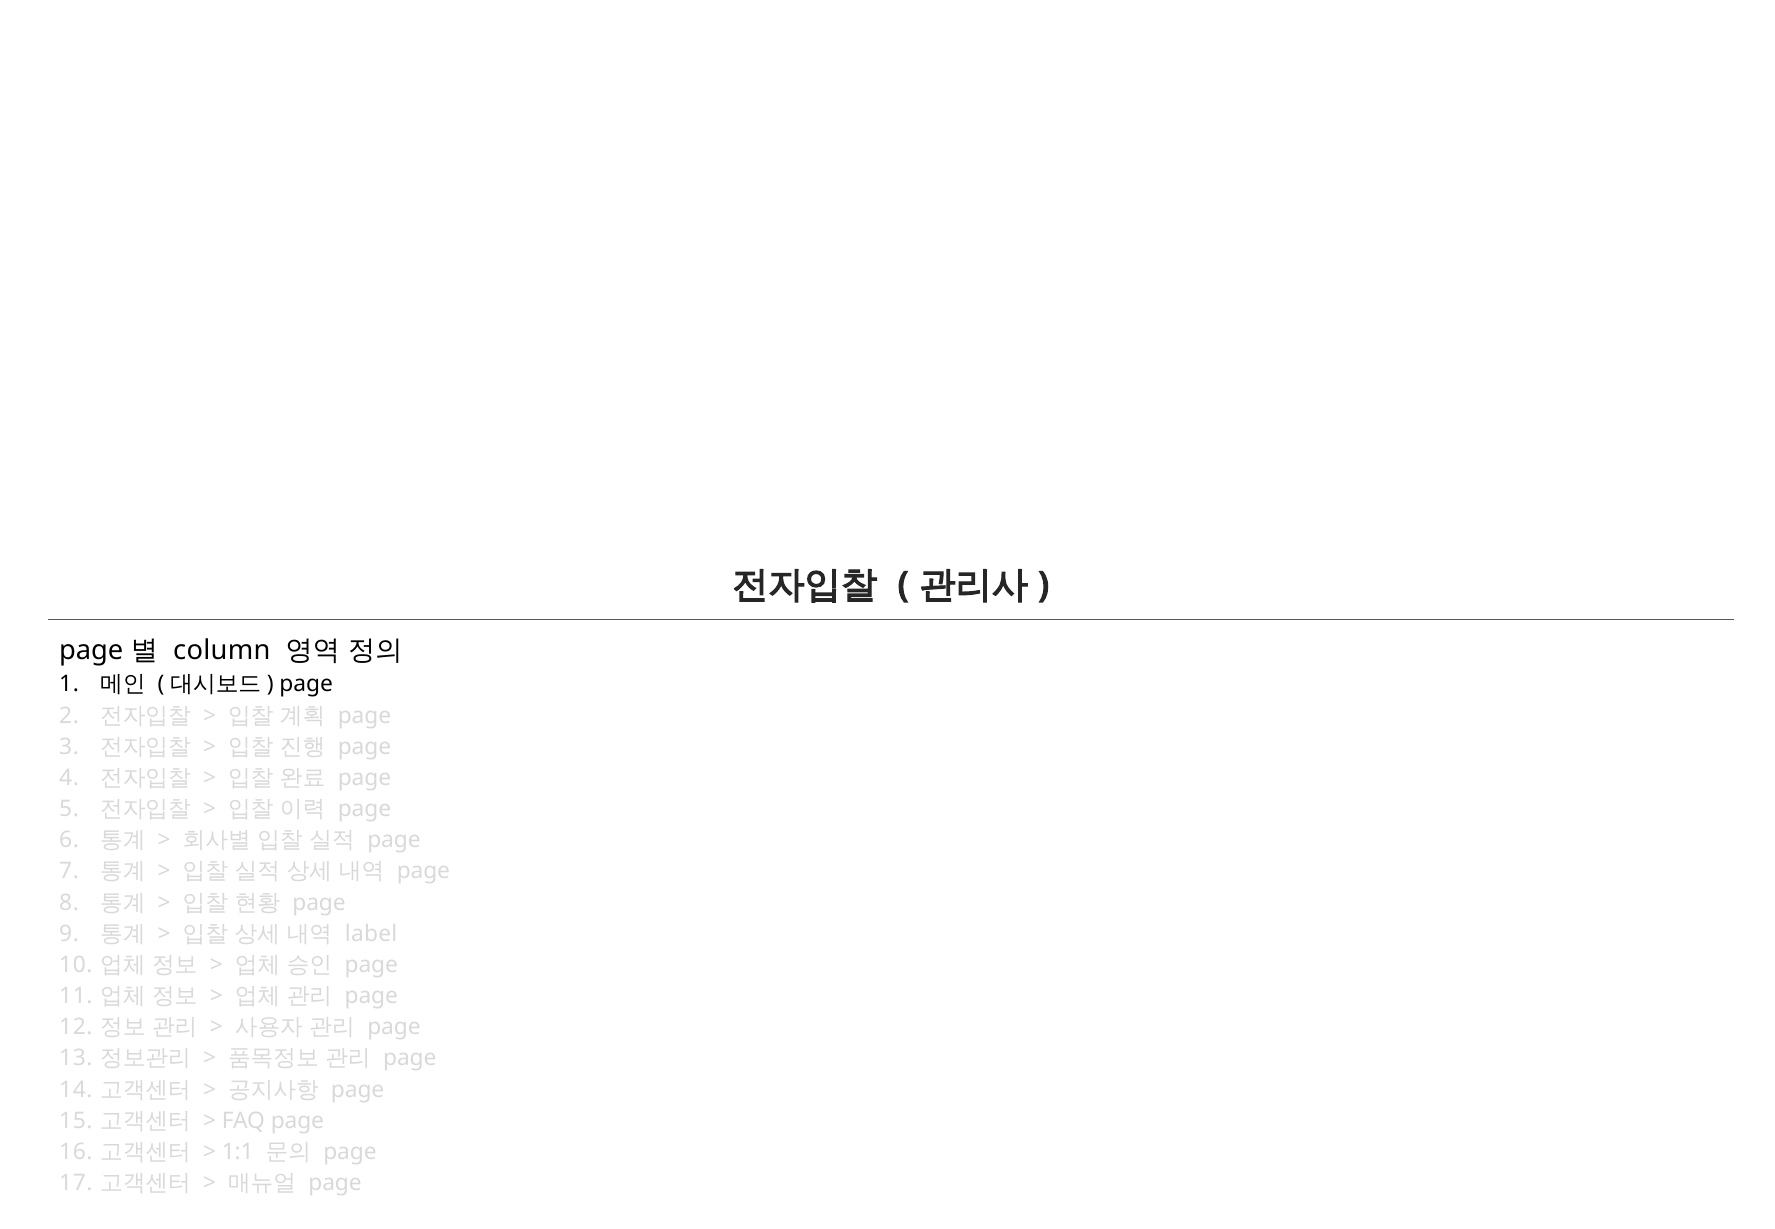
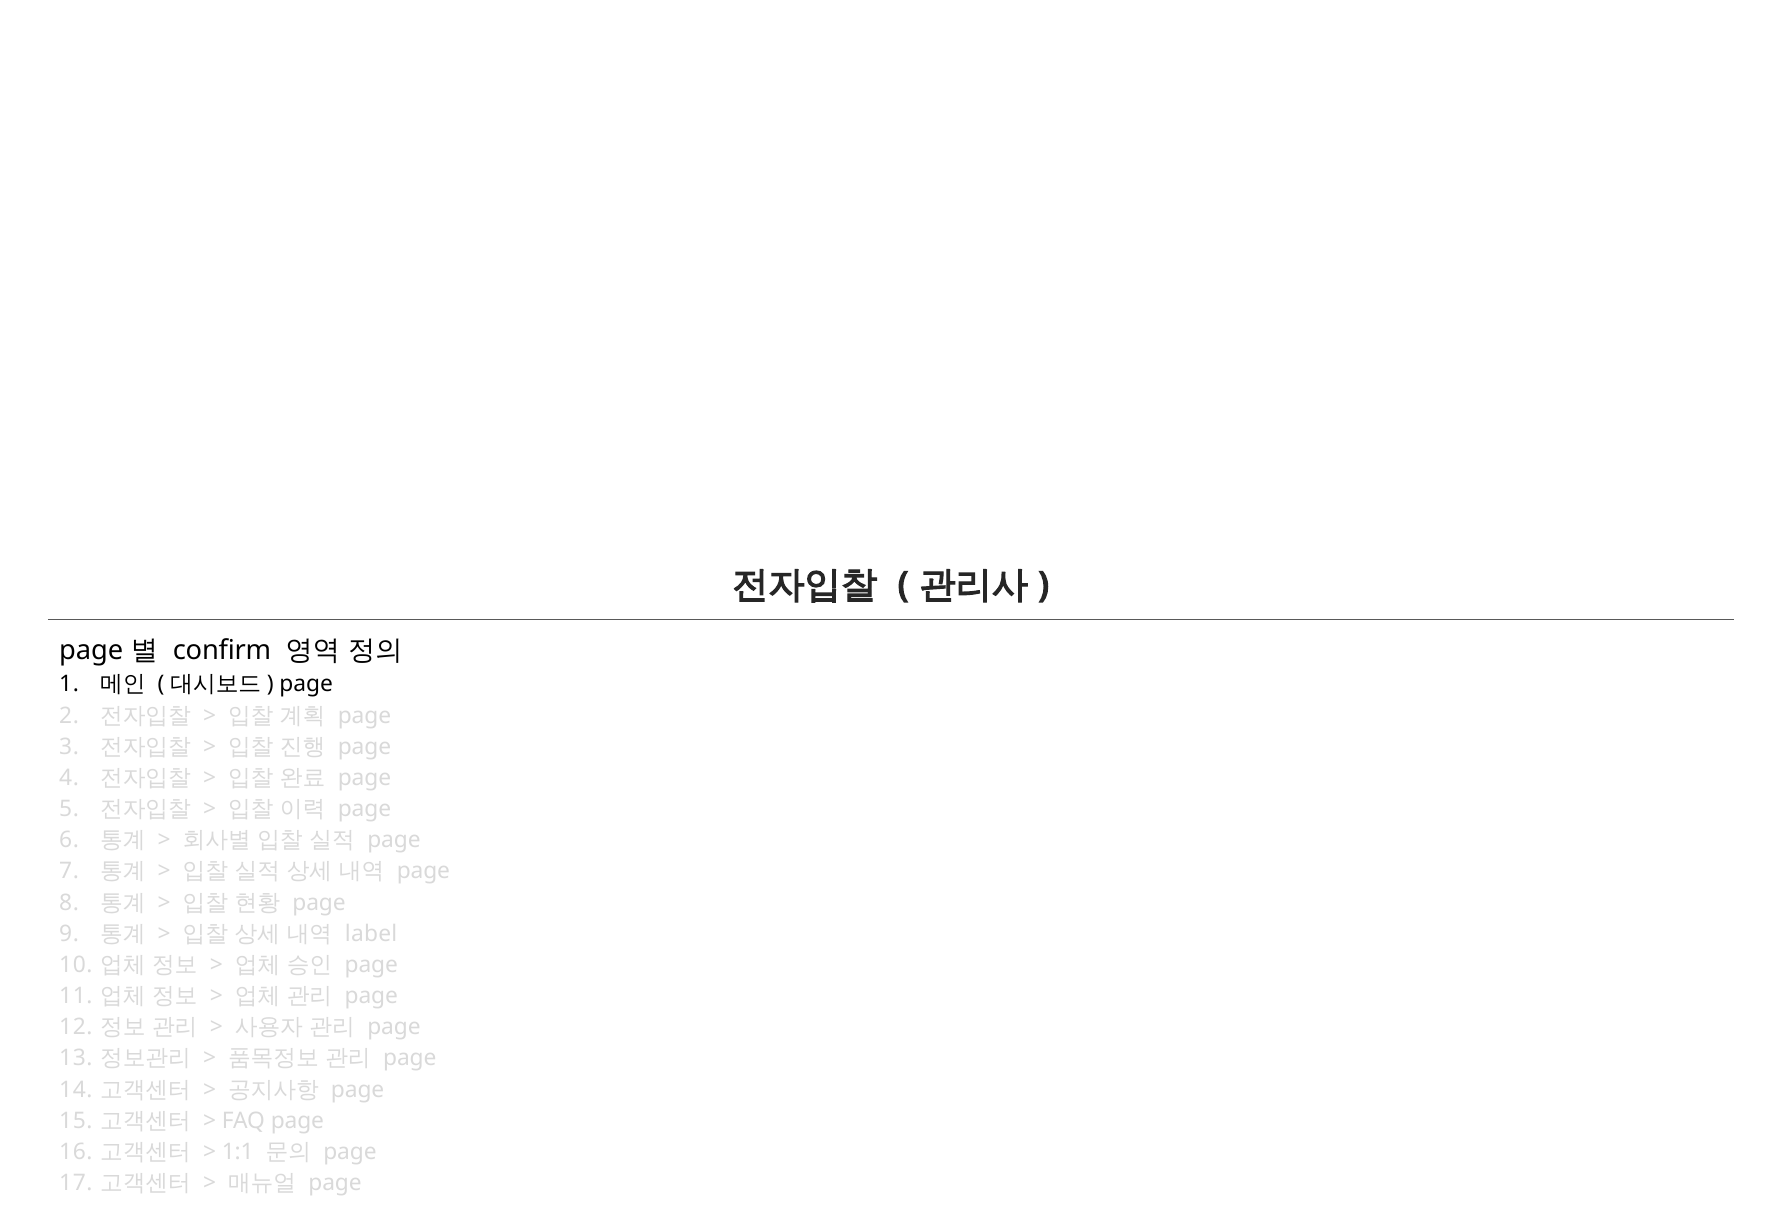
column: column -> confirm
